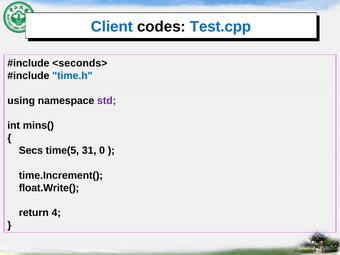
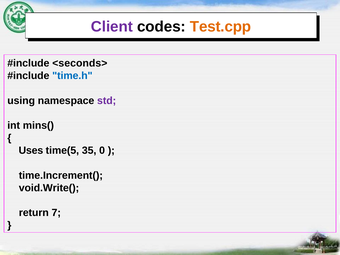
Client colour: blue -> purple
Test.cpp colour: blue -> orange
Secs: Secs -> Uses
31: 31 -> 35
float.Write(: float.Write( -> void.Write(
4: 4 -> 7
